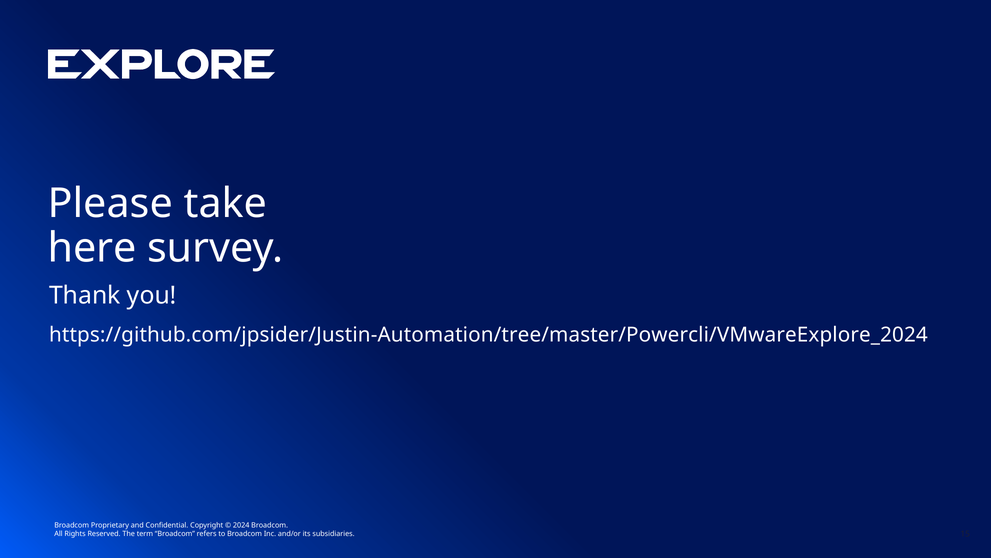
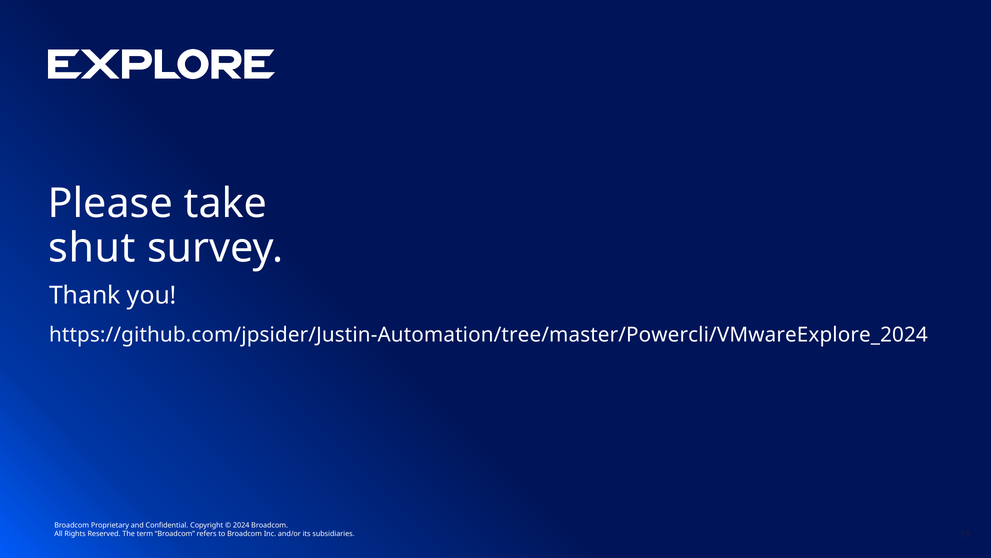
here: here -> shut
